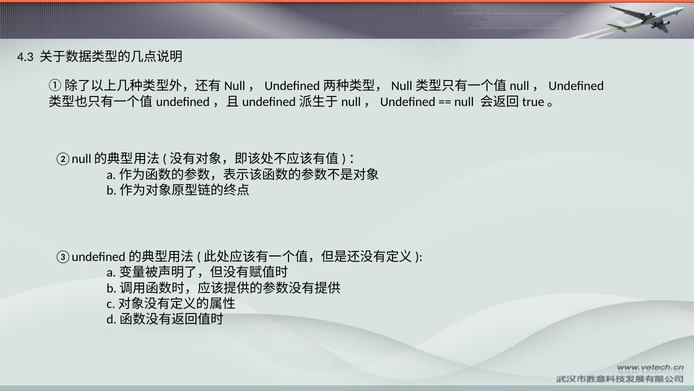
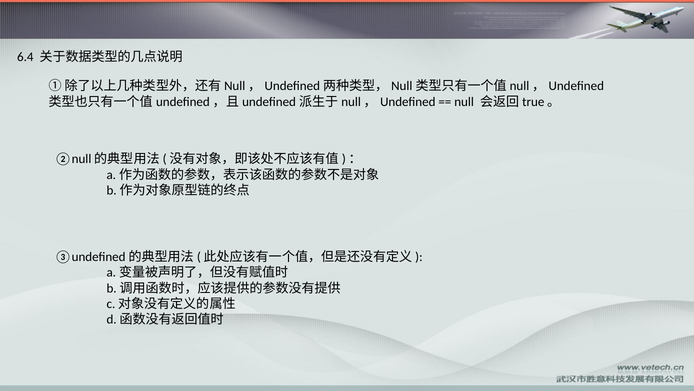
4.3: 4.3 -> 6.4
